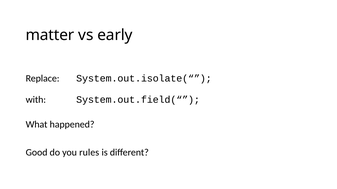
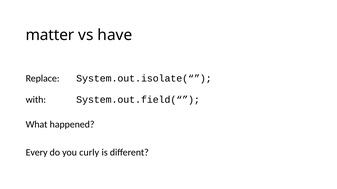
early: early -> have
Good: Good -> Every
rules: rules -> curly
